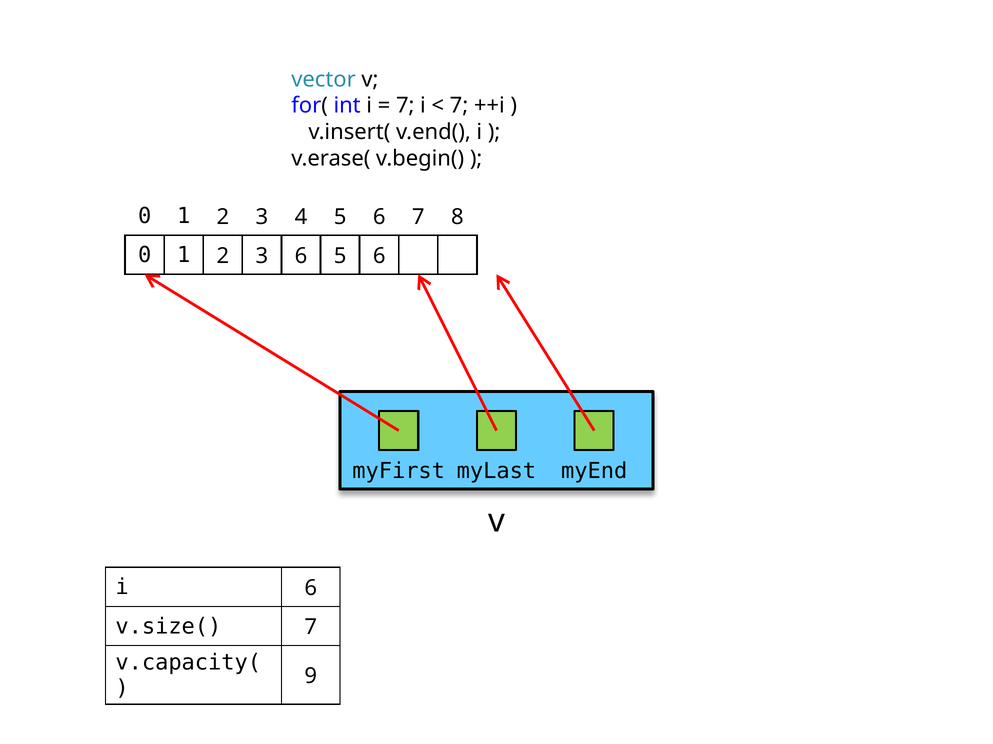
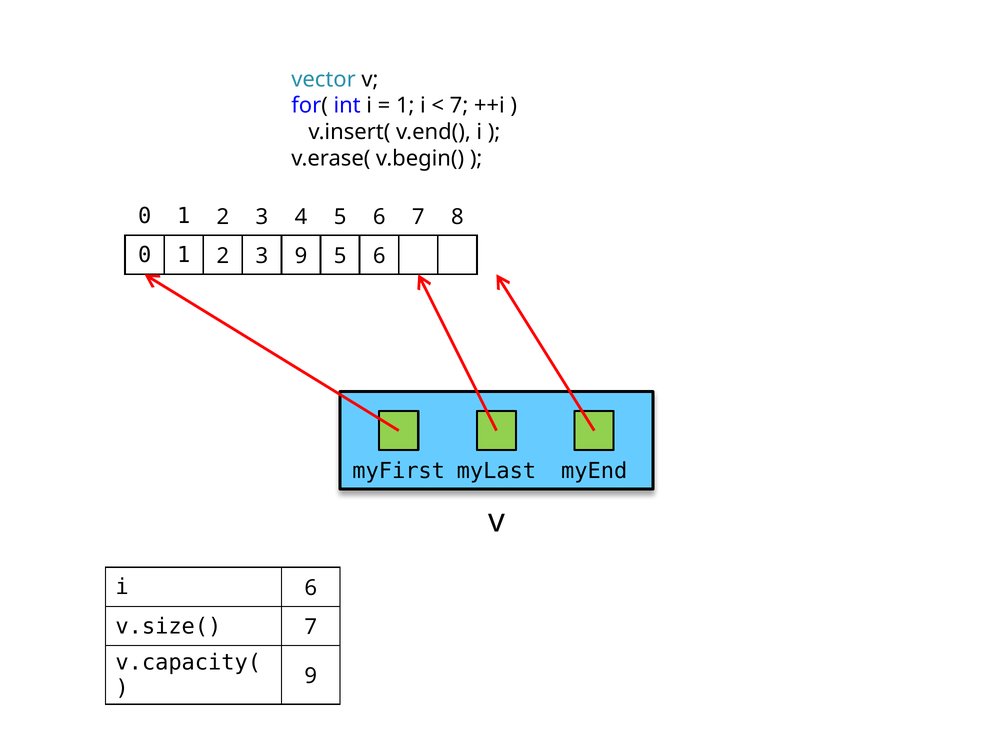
7 at (405, 106): 7 -> 1
3 6: 6 -> 9
